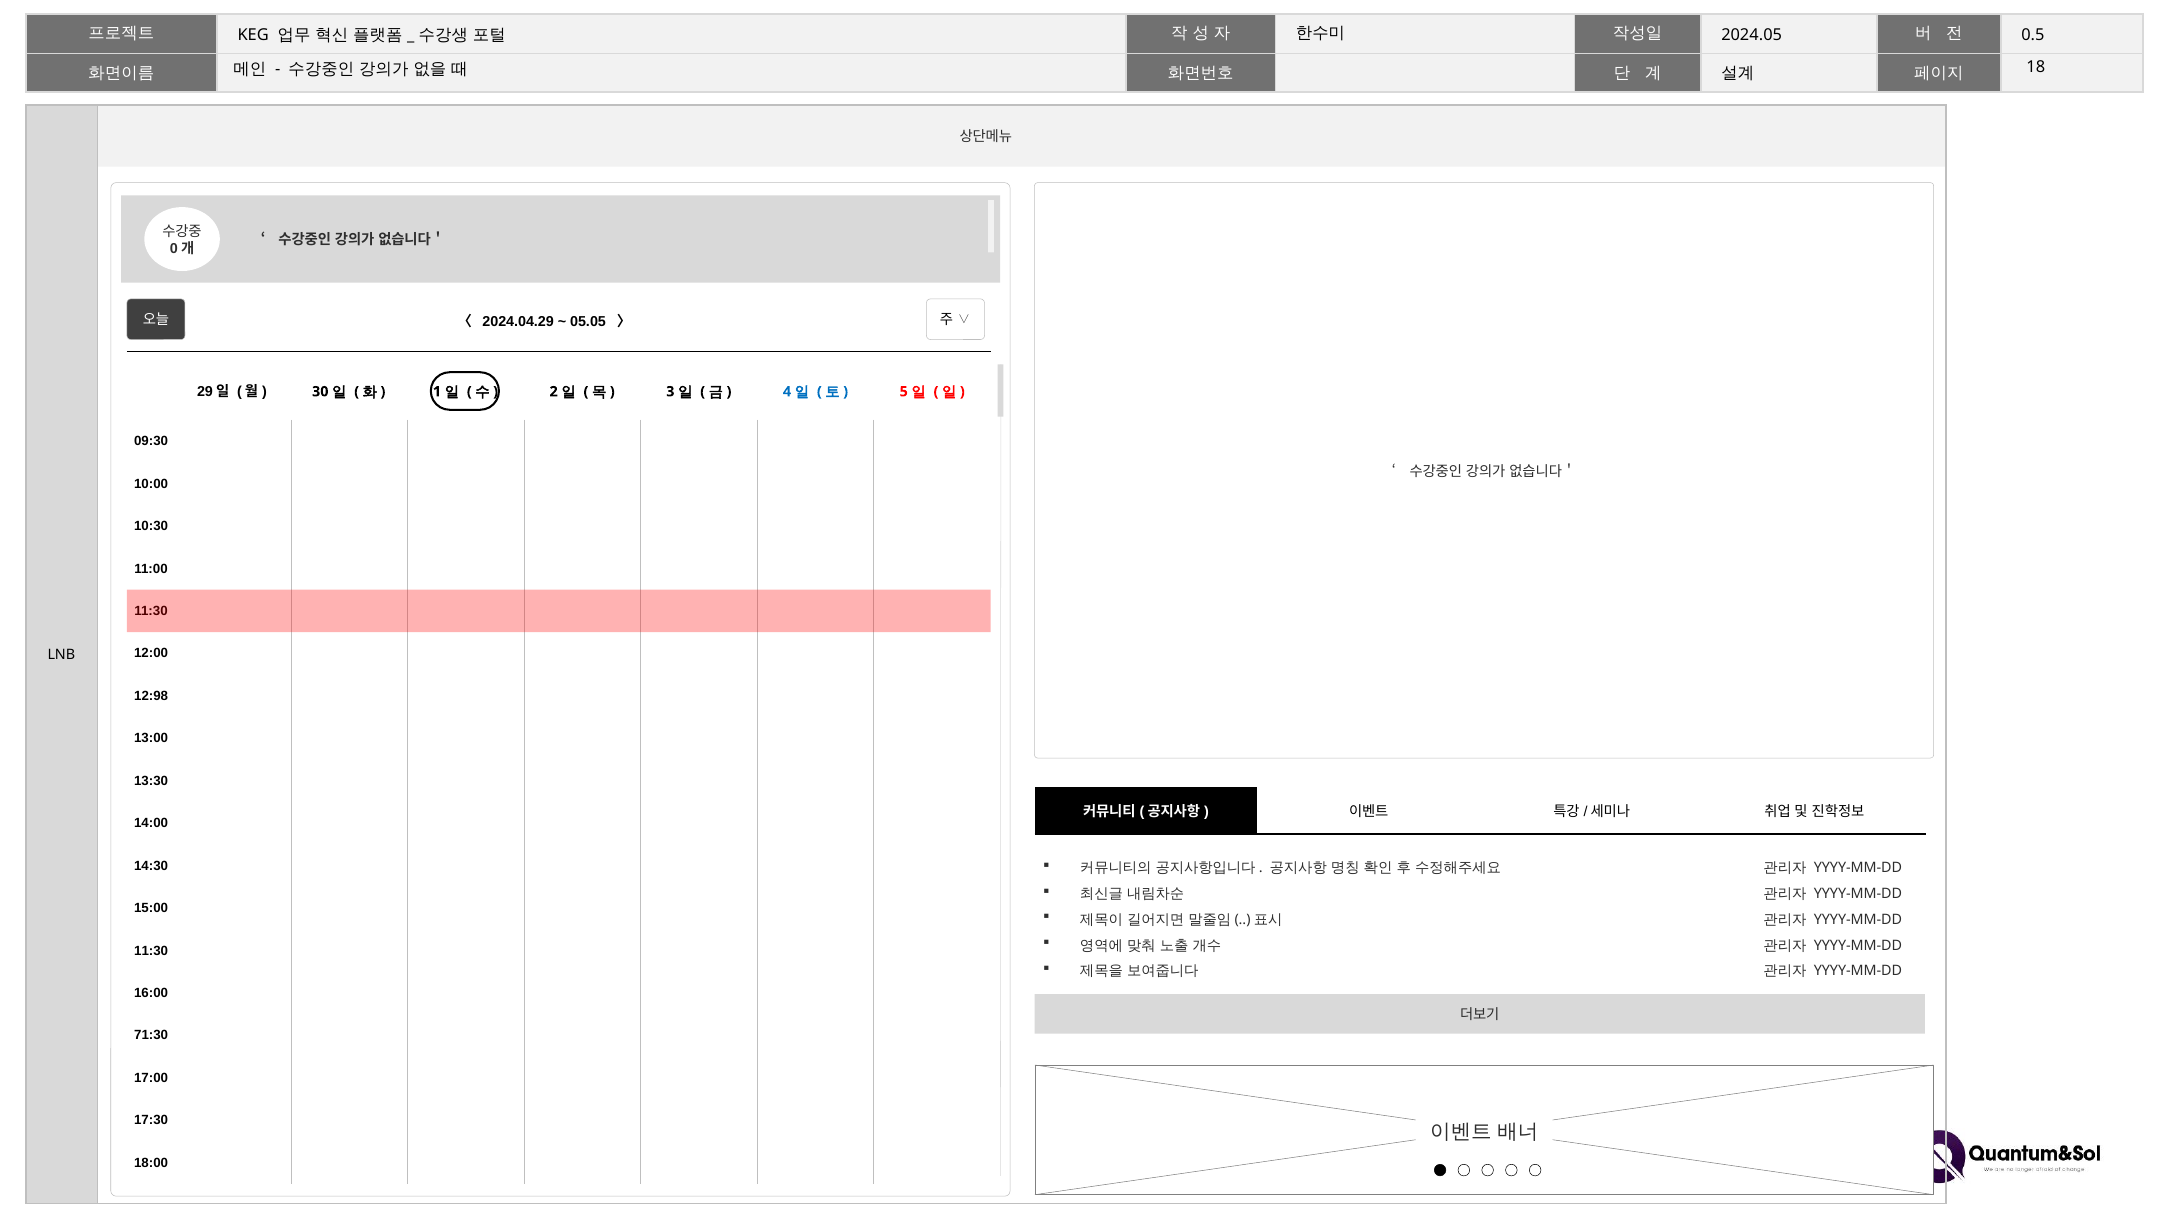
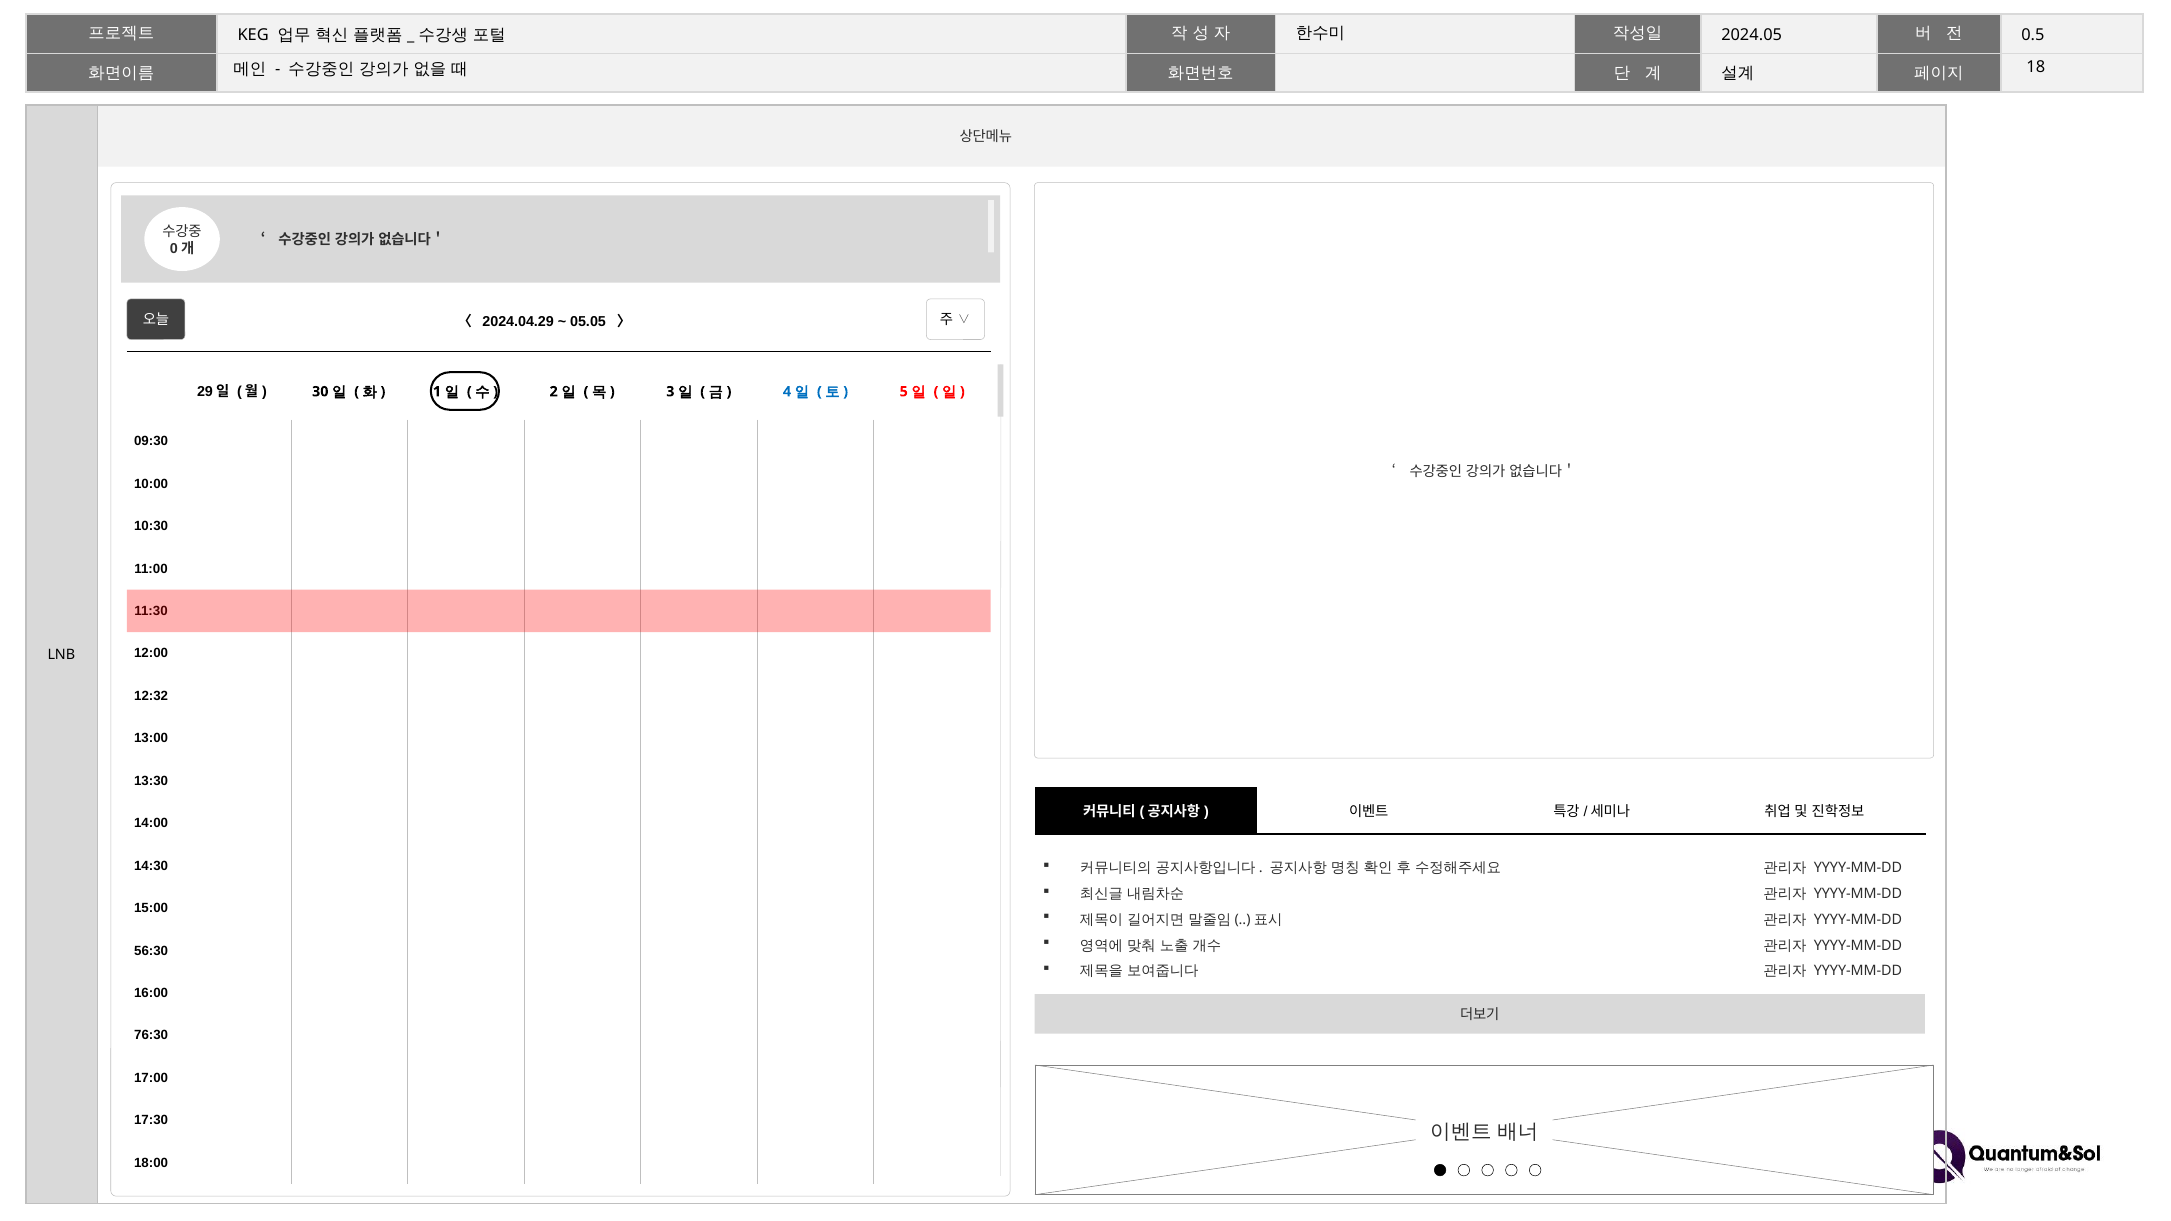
12:98: 12:98 -> 12:32
11:30 at (151, 951): 11:30 -> 56:30
71:30: 71:30 -> 76:30
